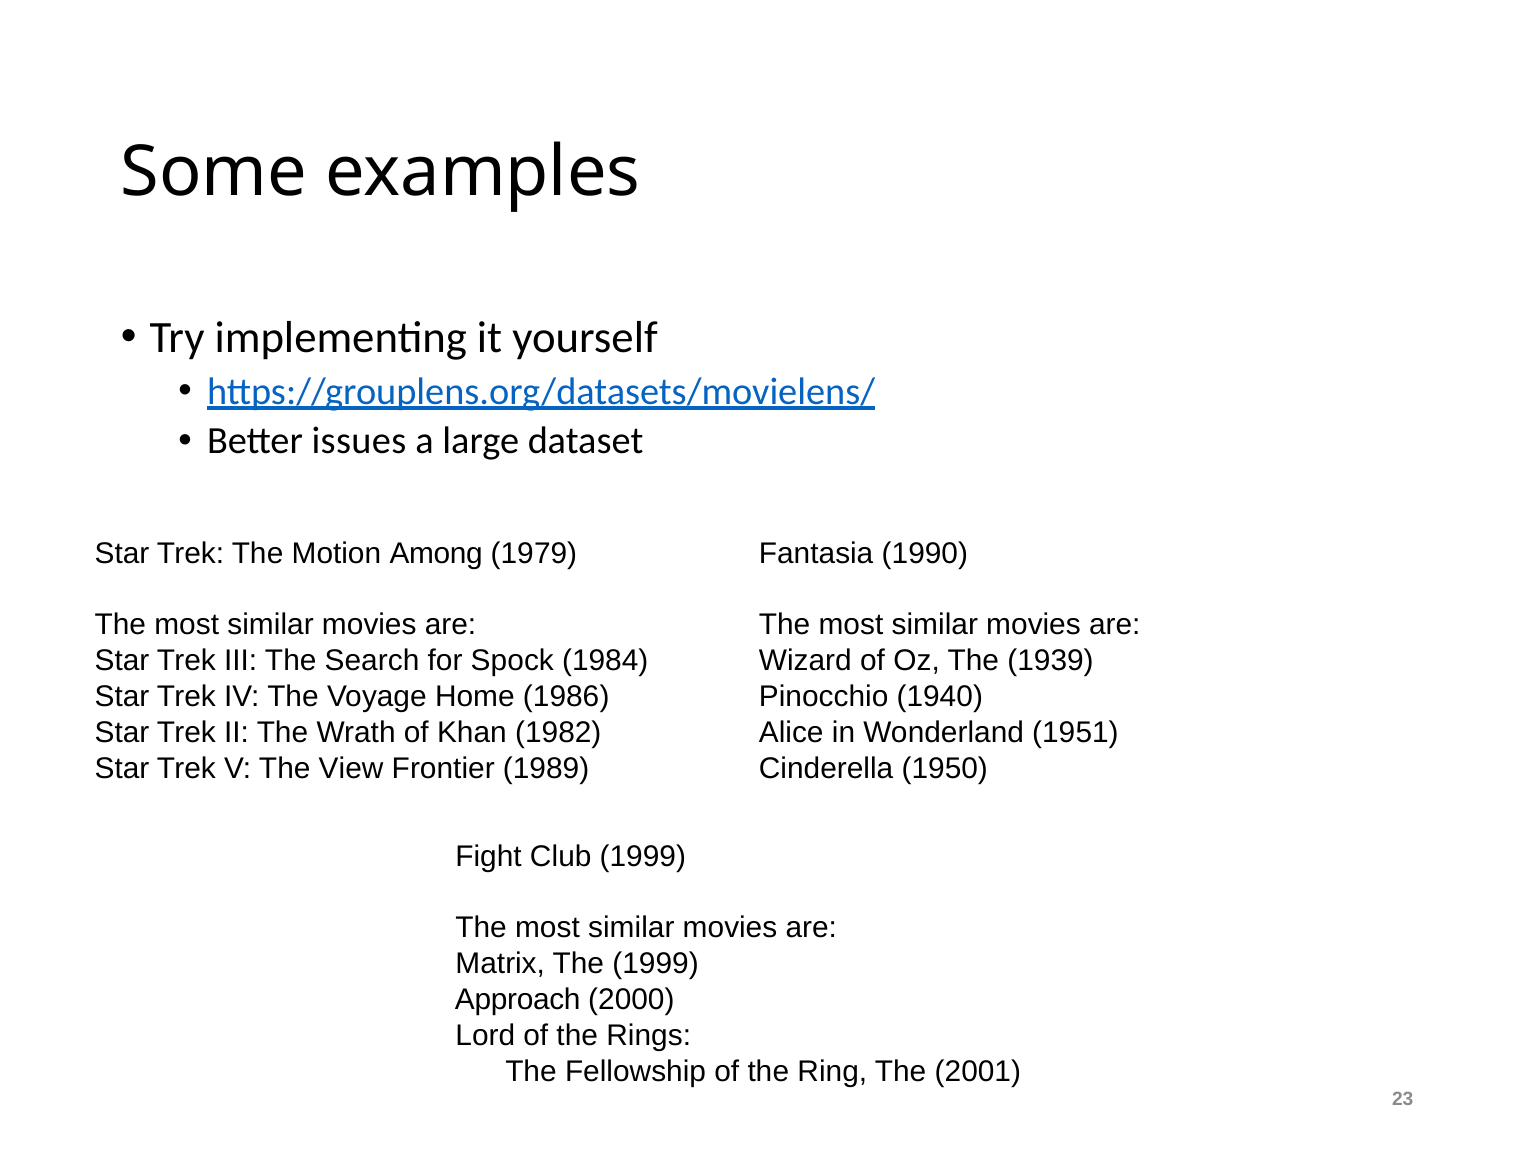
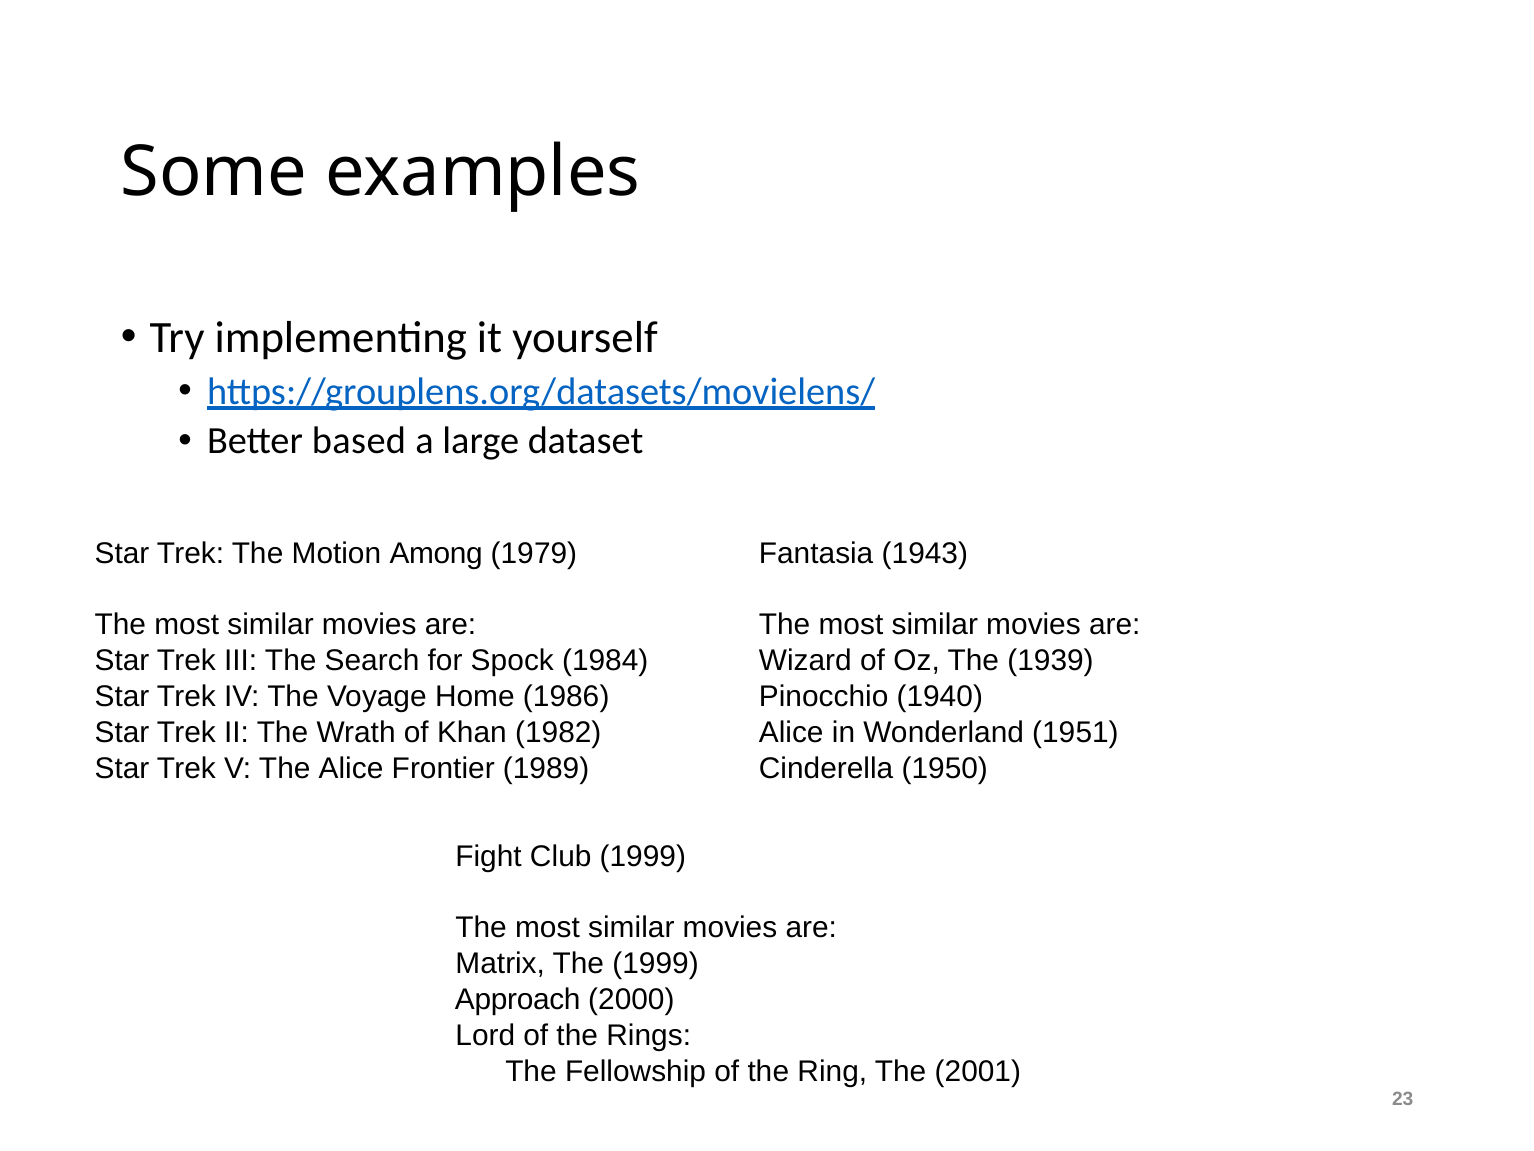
issues: issues -> based
1990: 1990 -> 1943
The View: View -> Alice
